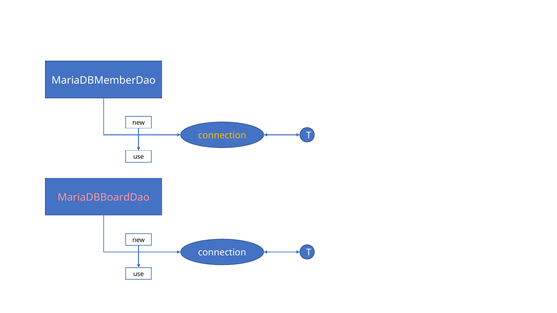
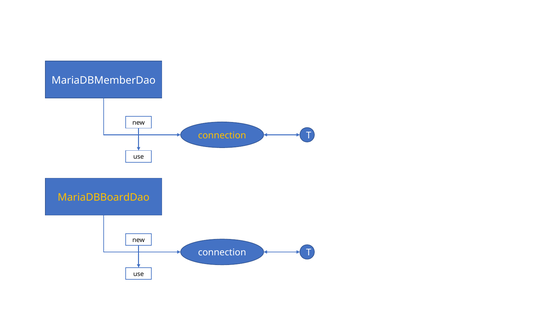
MariaDBBoardDao colour: pink -> yellow
